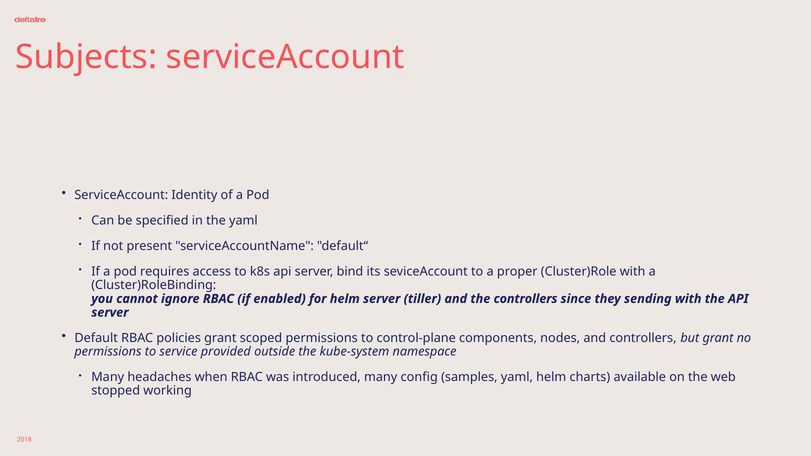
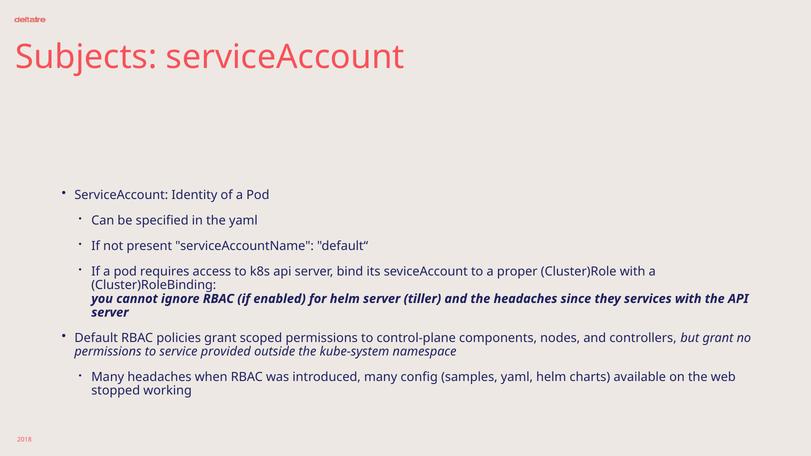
the controllers: controllers -> headaches
sending: sending -> services
